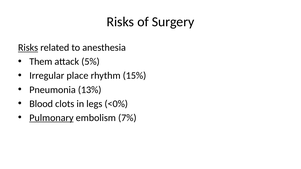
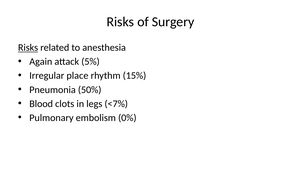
Them: Them -> Again
13%: 13% -> 50%
<0%: <0% -> <7%
Pulmonary underline: present -> none
7%: 7% -> 0%
